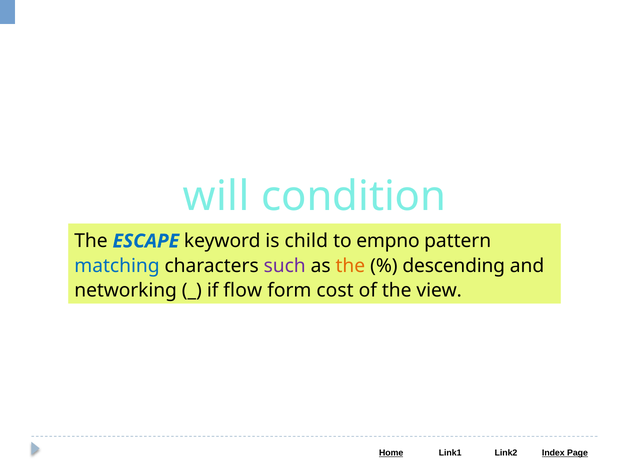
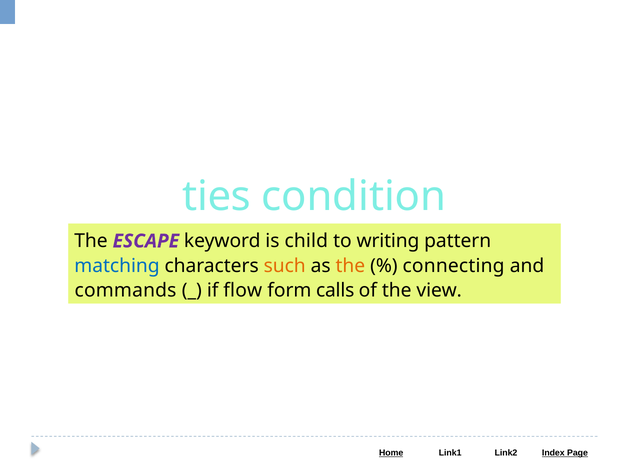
will: will -> ties
ESCAPE colour: blue -> purple
empno: empno -> writing
such colour: purple -> orange
descending: descending -> connecting
networking: networking -> commands
cost: cost -> calls
